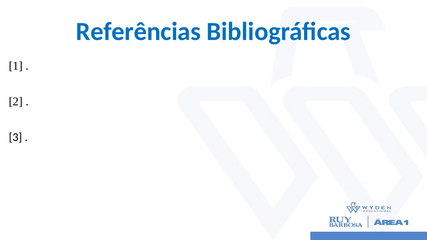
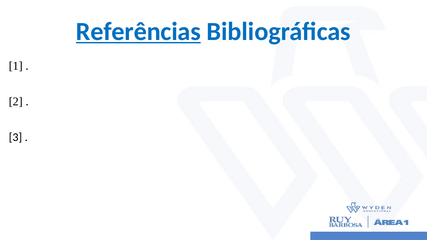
Referências underline: none -> present
